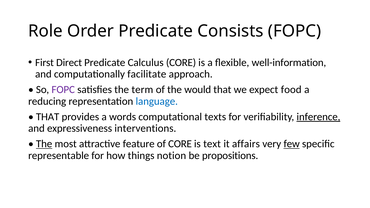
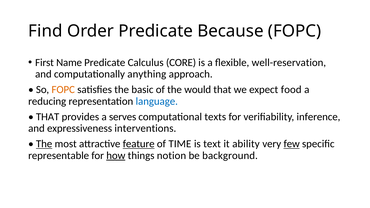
Role: Role -> Find
Consists: Consists -> Because
Direct: Direct -> Name
well-information: well-information -> well-reservation
facilitate: facilitate -> anything
FOPC at (63, 90) colour: purple -> orange
term: term -> basic
words: words -> serves
inference underline: present -> none
feature underline: none -> present
of CORE: CORE -> TIME
affairs: affairs -> ability
how underline: none -> present
propositions: propositions -> background
